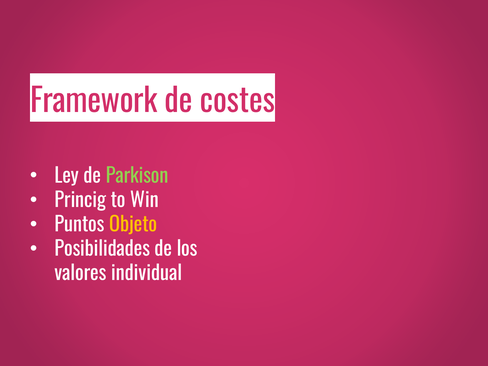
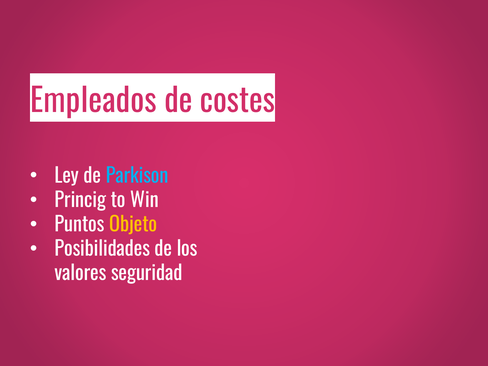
Framework: Framework -> Empleados
Parkison colour: light green -> light blue
individual: individual -> seguridad
